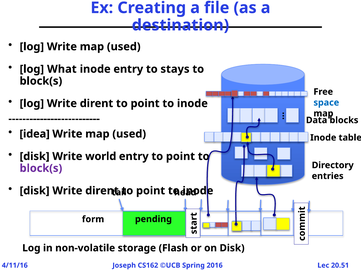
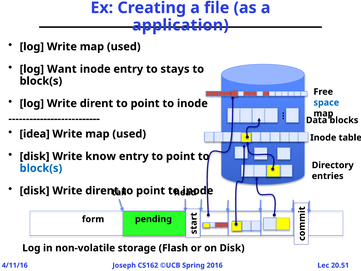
destination: destination -> application
What: What -> Want
world: world -> know
block(s at (41, 168) colour: purple -> blue
